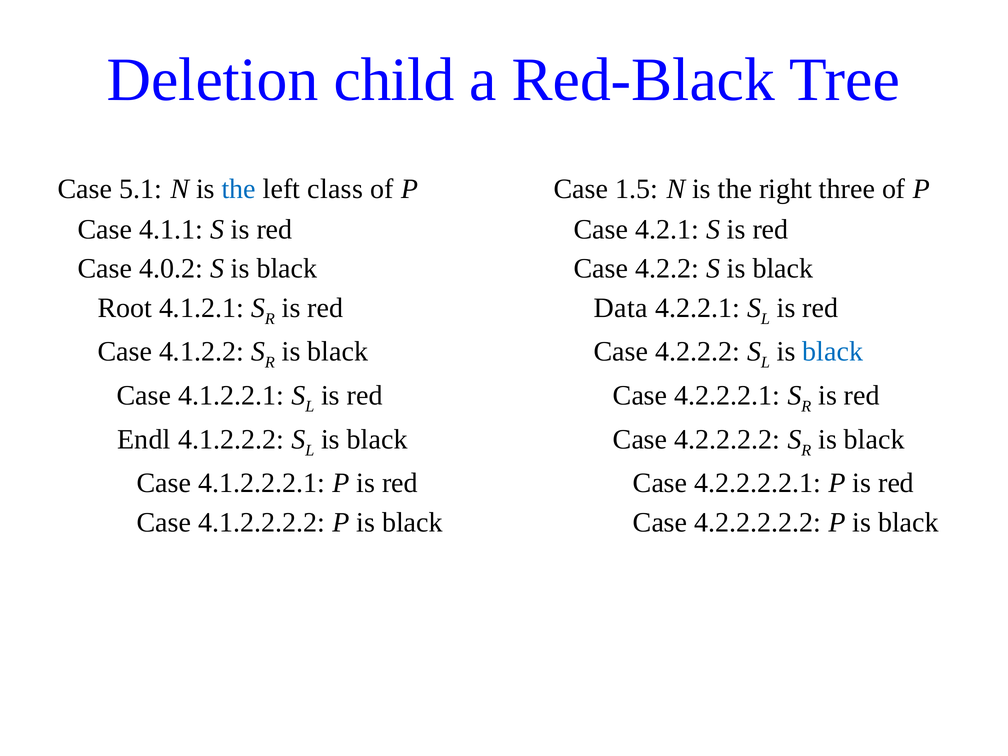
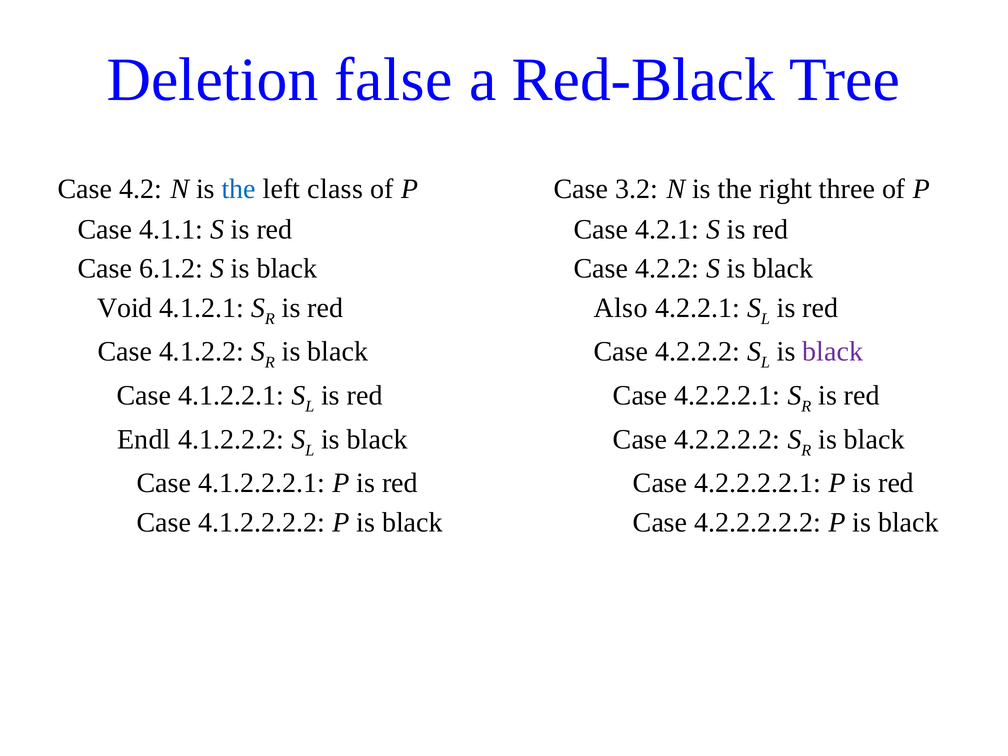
child: child -> false
5.1: 5.1 -> 4.2
1.5: 1.5 -> 3.2
4.0.2: 4.0.2 -> 6.1.2
Root: Root -> Void
Data: Data -> Also
black at (833, 352) colour: blue -> purple
